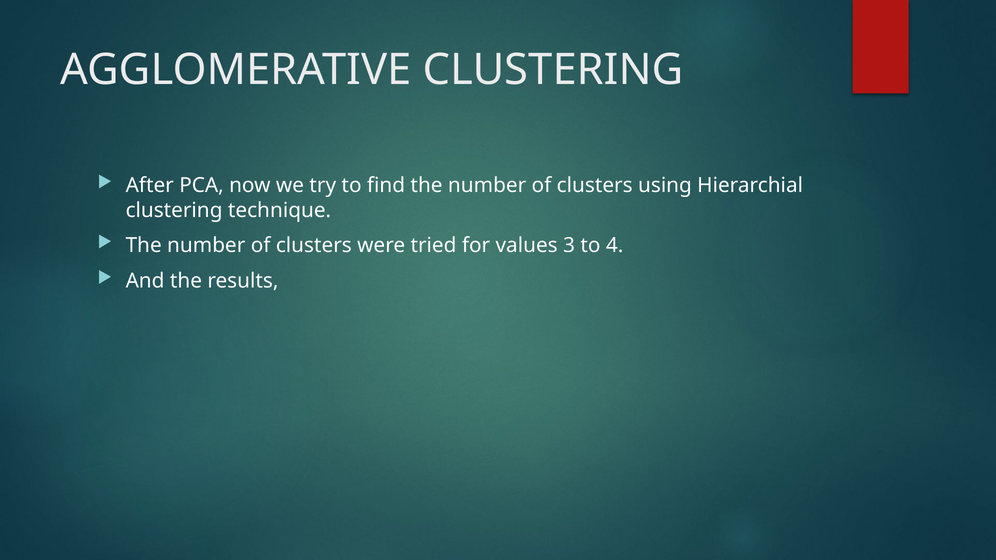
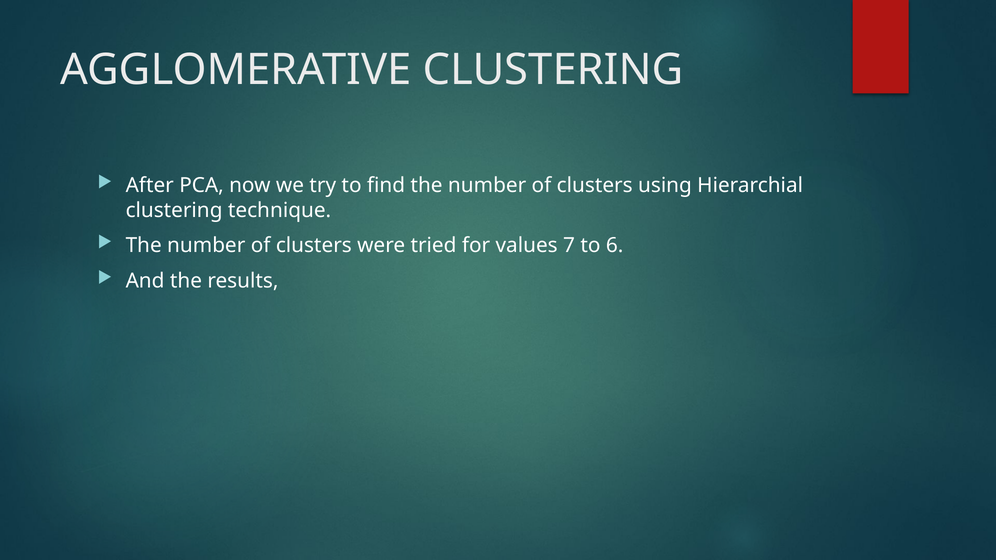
3: 3 -> 7
4: 4 -> 6
